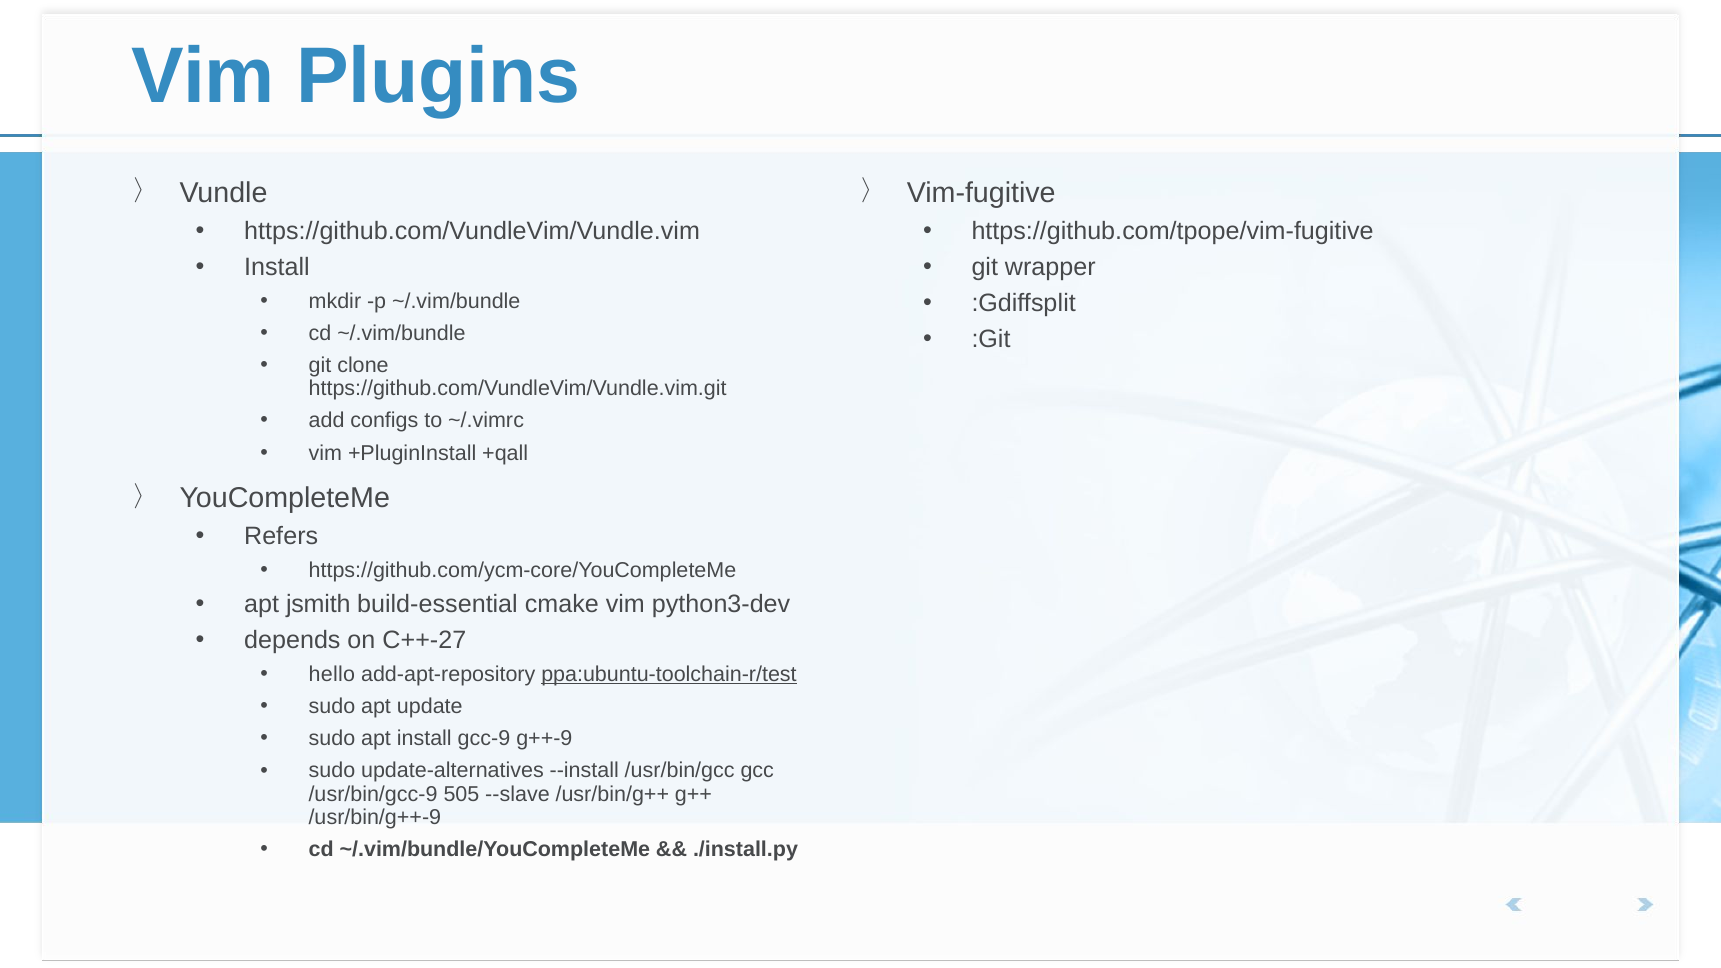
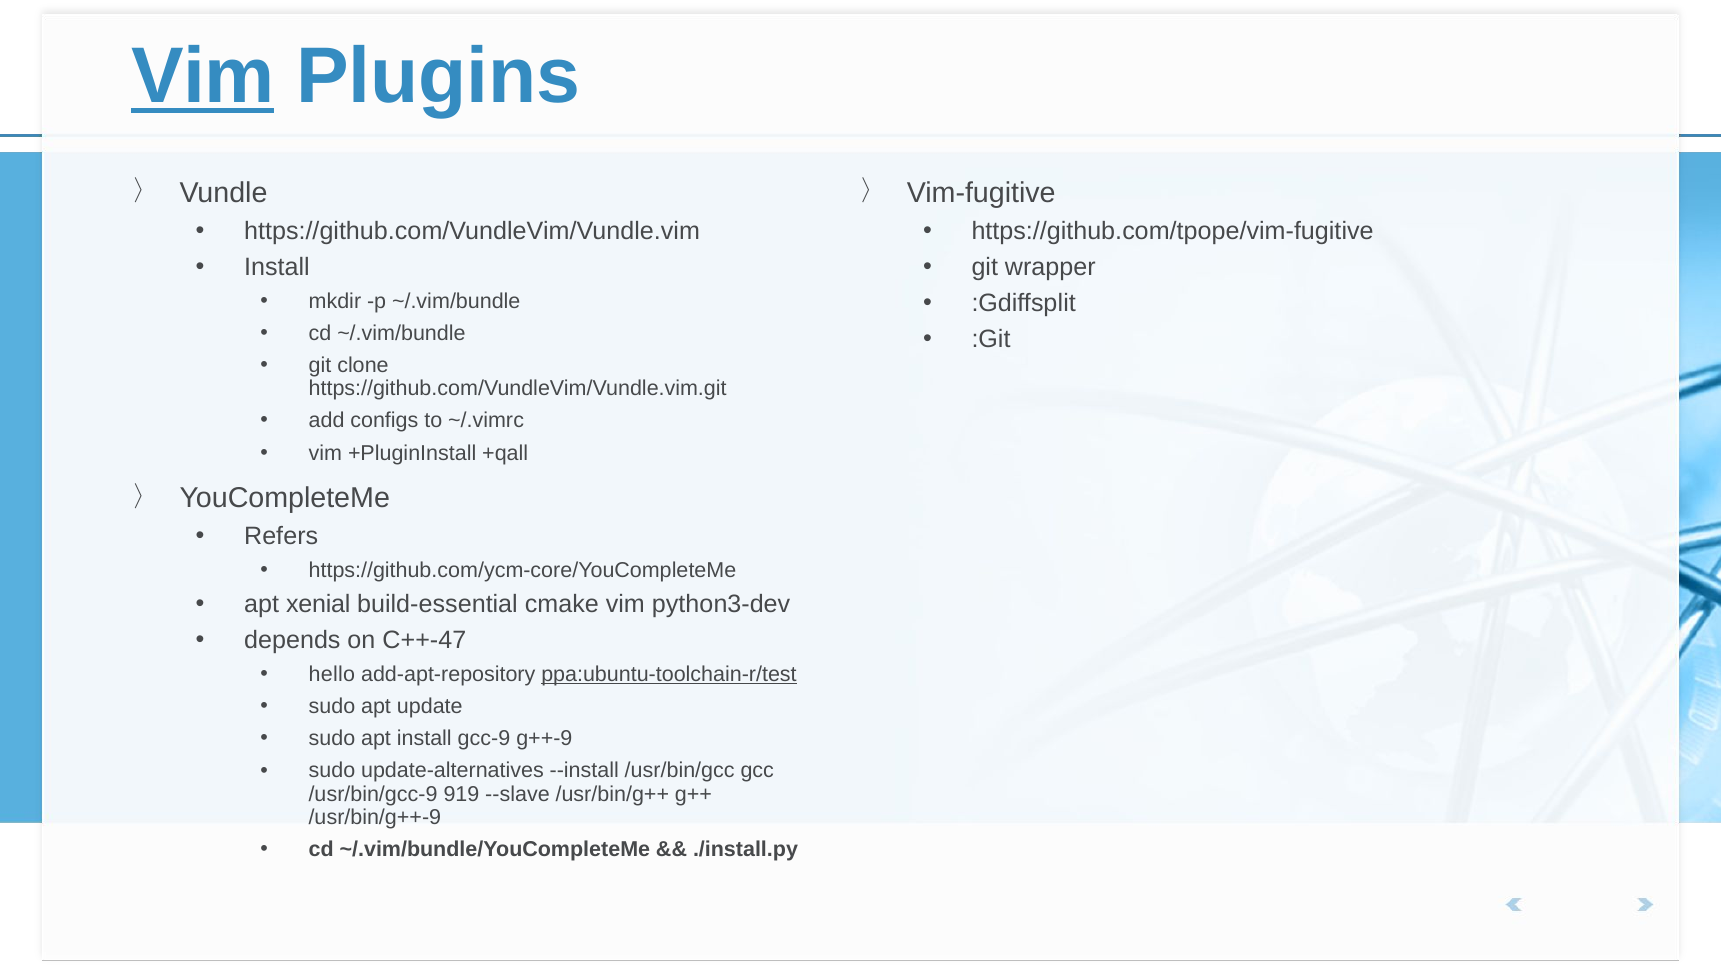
Vim at (203, 77) underline: none -> present
jsmith: jsmith -> xenial
C++-27: C++-27 -> C++-47
505: 505 -> 919
